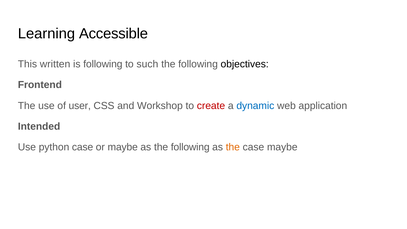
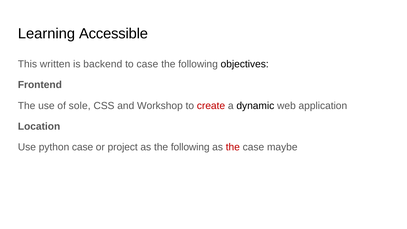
is following: following -> backend
to such: such -> case
user: user -> sole
dynamic colour: blue -> black
Intended: Intended -> Location
or maybe: maybe -> project
the at (233, 147) colour: orange -> red
